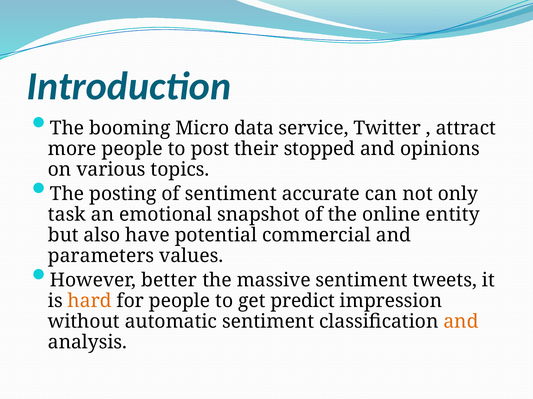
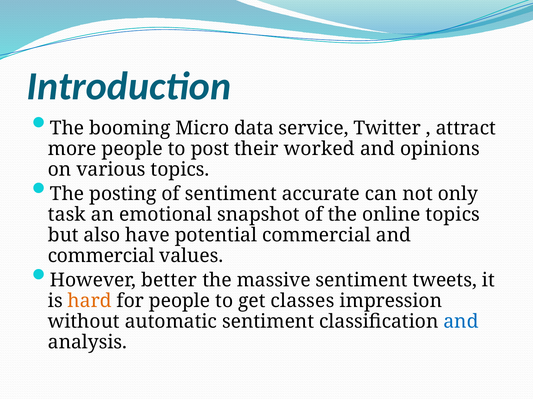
stopped: stopped -> worked
online entity: entity -> topics
parameters at (101, 256): parameters -> commercial
predict: predict -> classes
and at (461, 322) colour: orange -> blue
